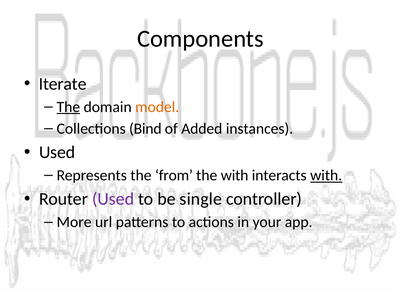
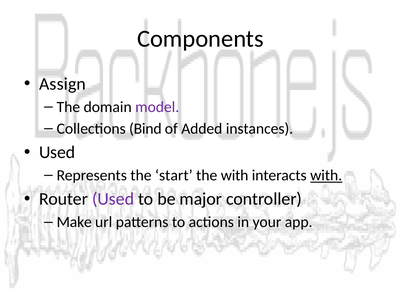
Iterate: Iterate -> Assign
The at (68, 107) underline: present -> none
model colour: orange -> purple
from: from -> start
single: single -> major
More: More -> Make
